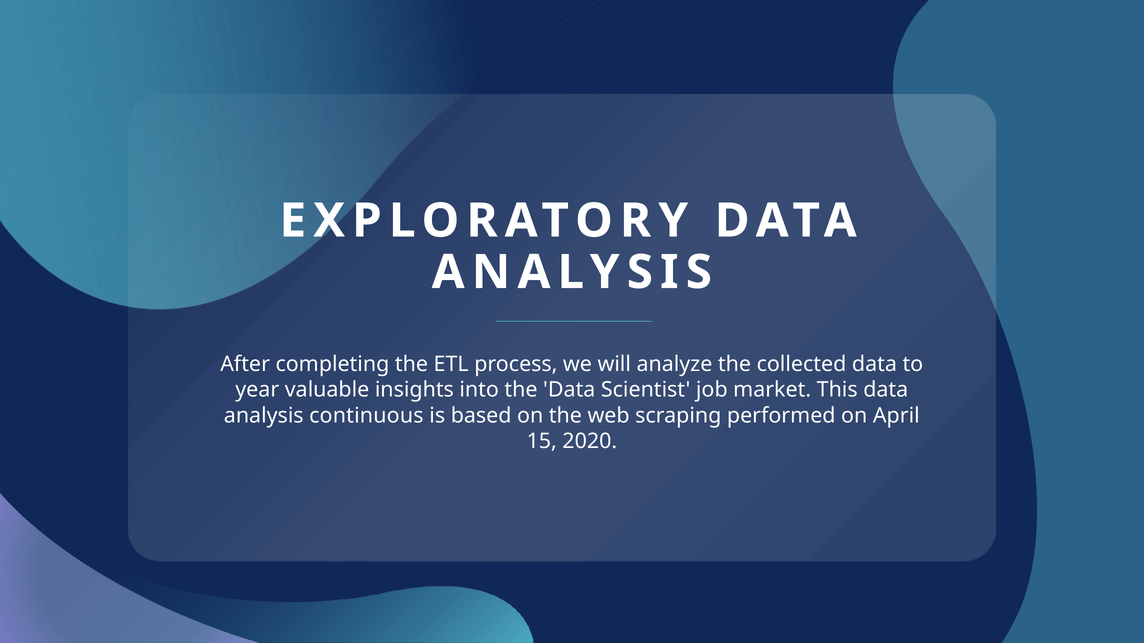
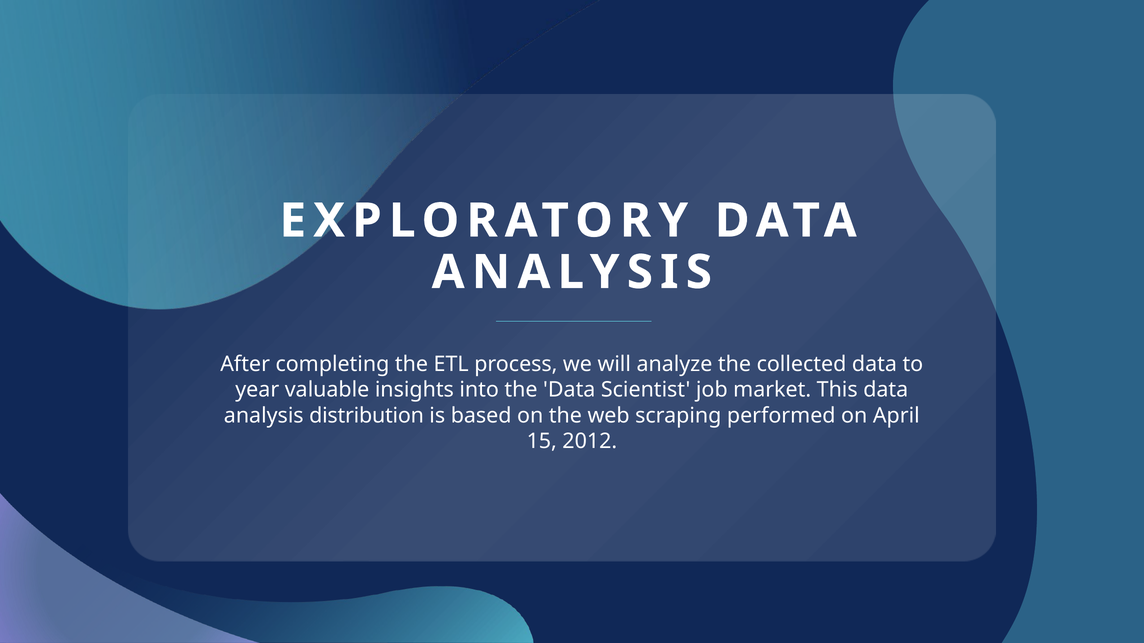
continuous: continuous -> distribution
2020: 2020 -> 2012
